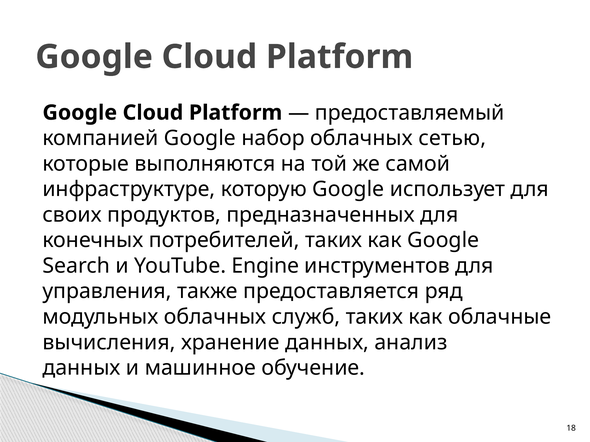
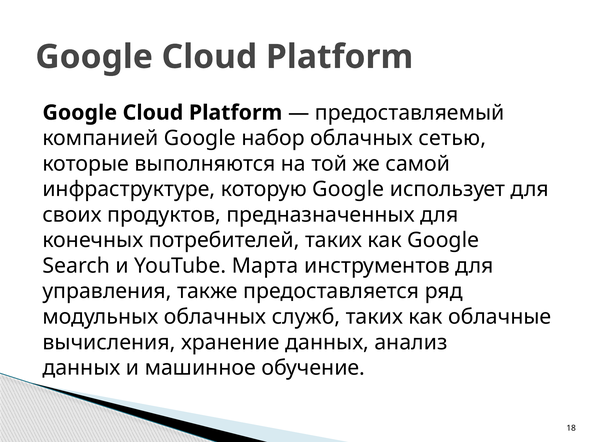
Engine: Engine -> Марта
